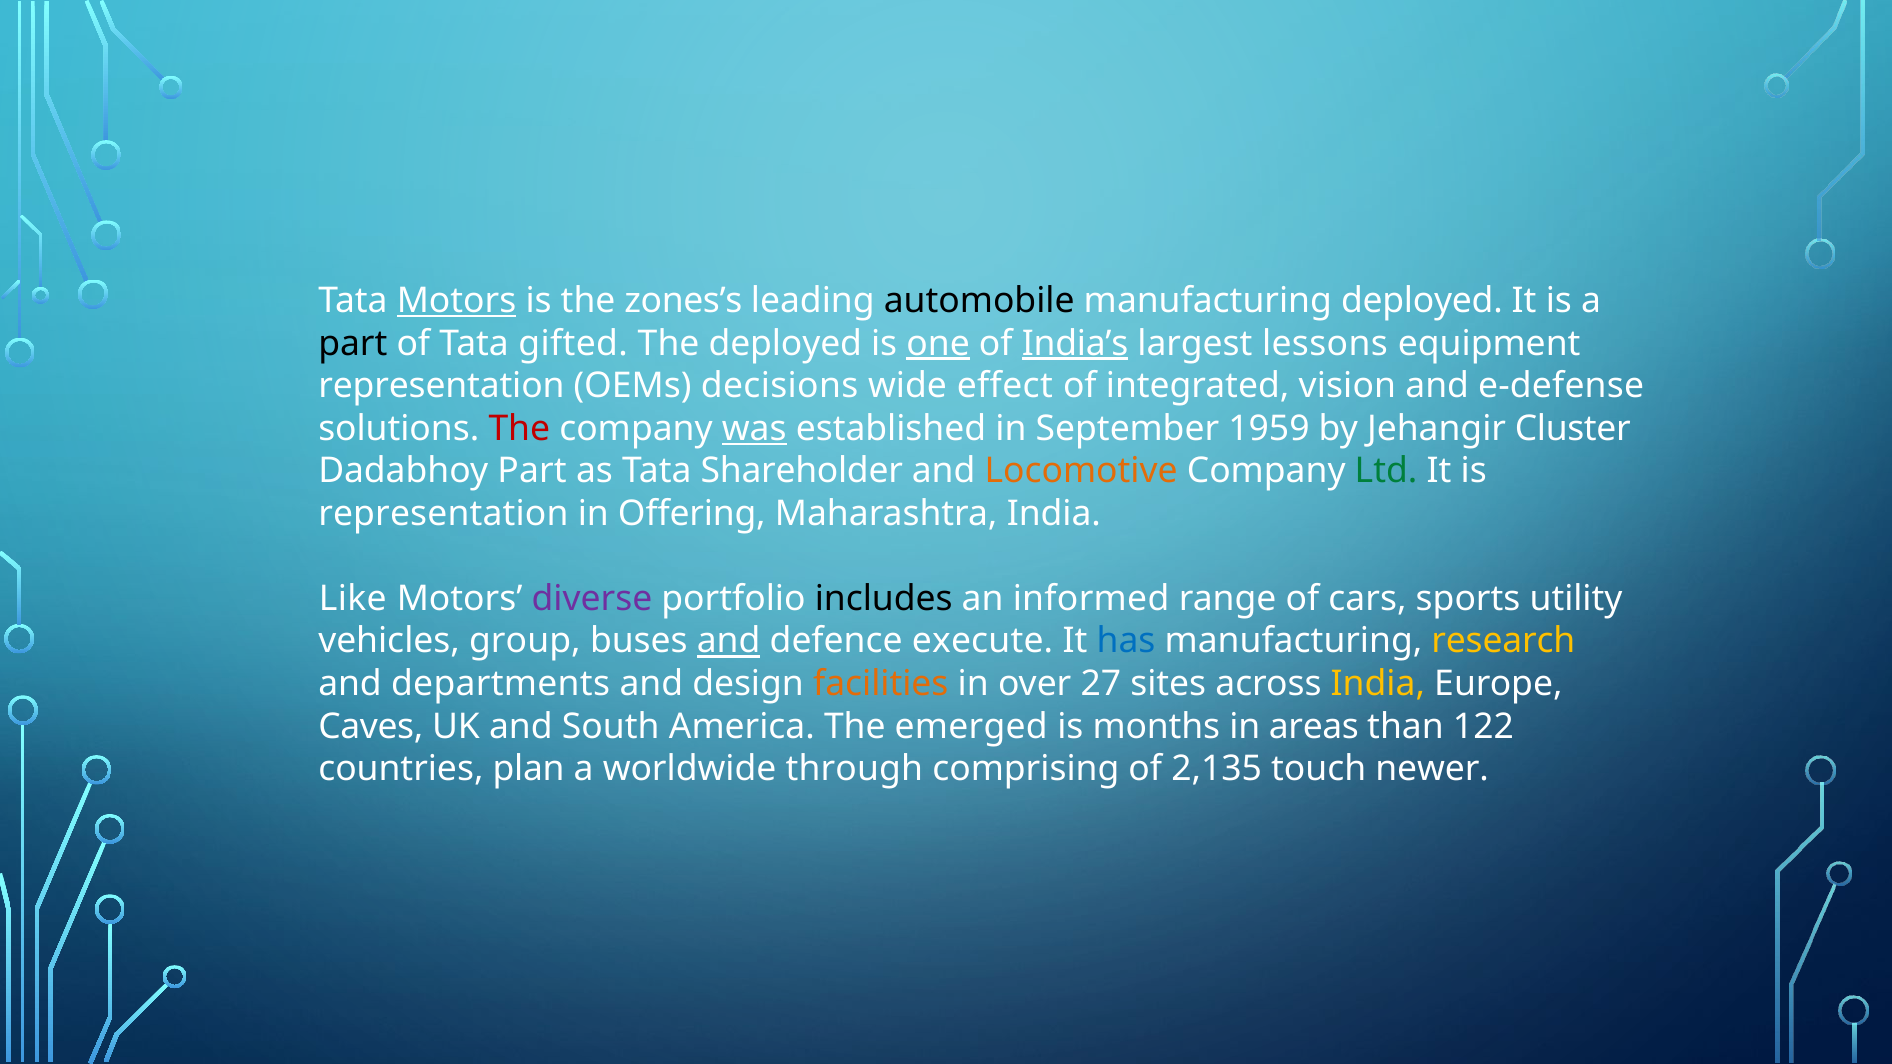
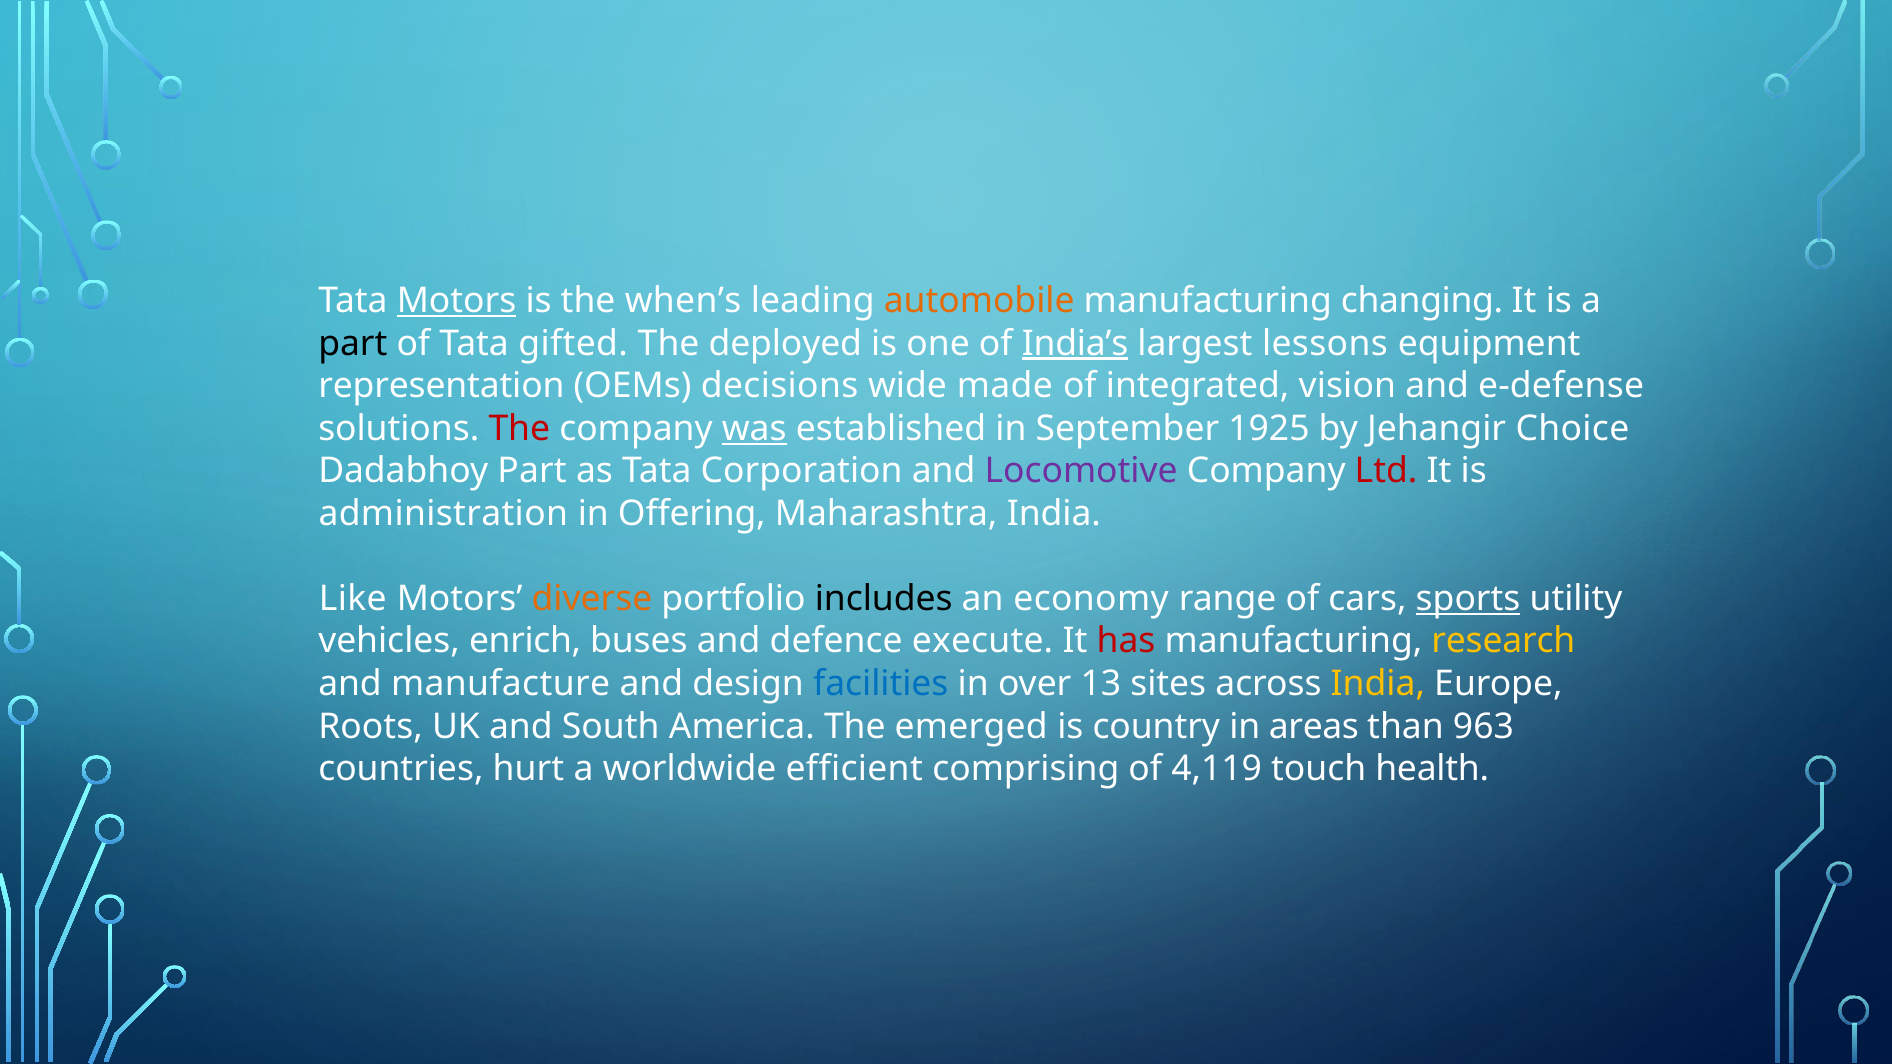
zones’s: zones’s -> when’s
automobile colour: black -> orange
manufacturing deployed: deployed -> changing
one underline: present -> none
effect: effect -> made
1959: 1959 -> 1925
Cluster: Cluster -> Choice
Shareholder: Shareholder -> Corporation
Locomotive colour: orange -> purple
Ltd colour: green -> red
representation at (443, 514): representation -> administration
diverse colour: purple -> orange
informed: informed -> economy
sports underline: none -> present
group: group -> enrich
and at (729, 641) underline: present -> none
has colour: blue -> red
departments: departments -> manufacture
facilities colour: orange -> blue
27: 27 -> 13
Caves: Caves -> Roots
months: months -> country
122: 122 -> 963
plan: plan -> hurt
through: through -> efficient
2,135: 2,135 -> 4,119
newer: newer -> health
